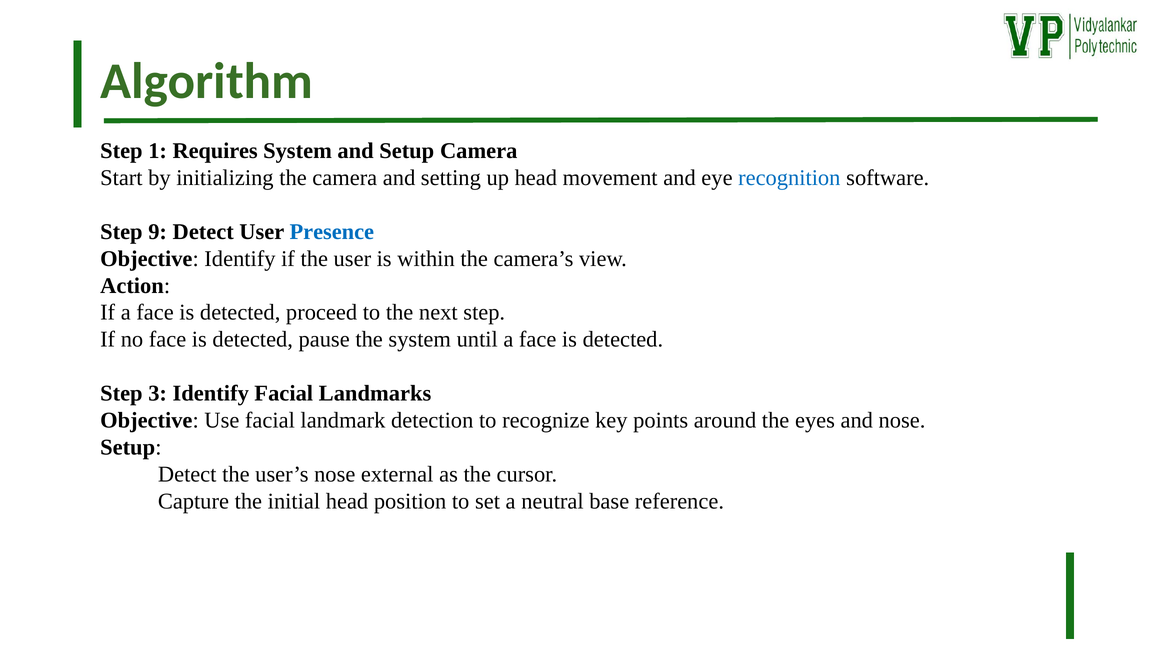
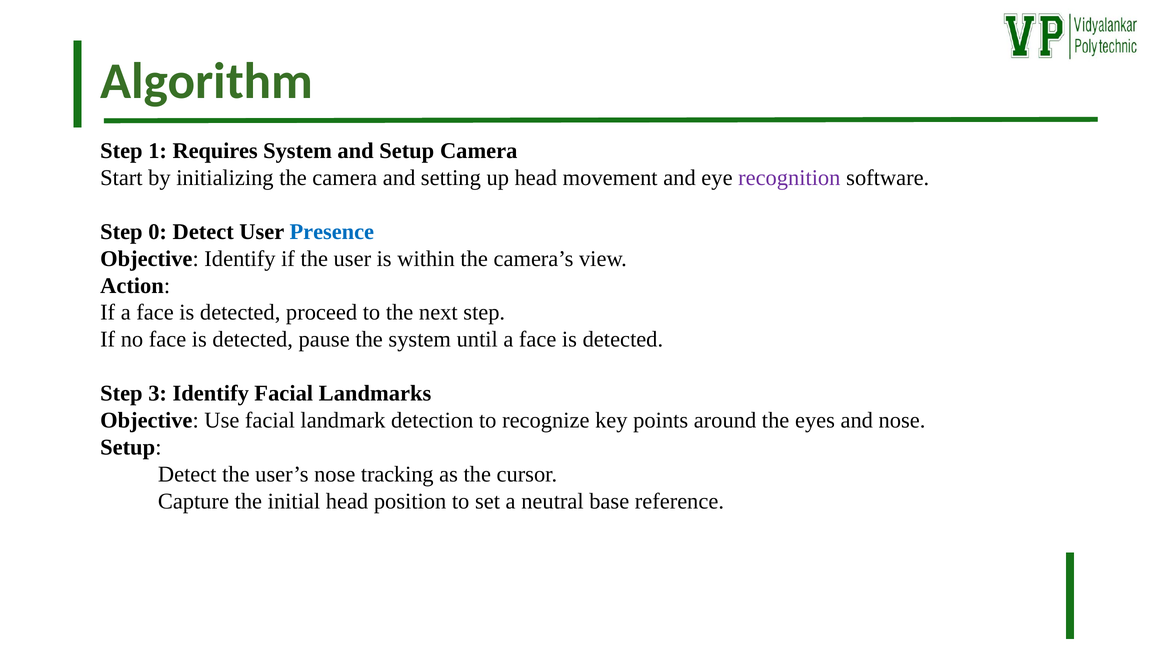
recognition colour: blue -> purple
9: 9 -> 0
external: external -> tracking
